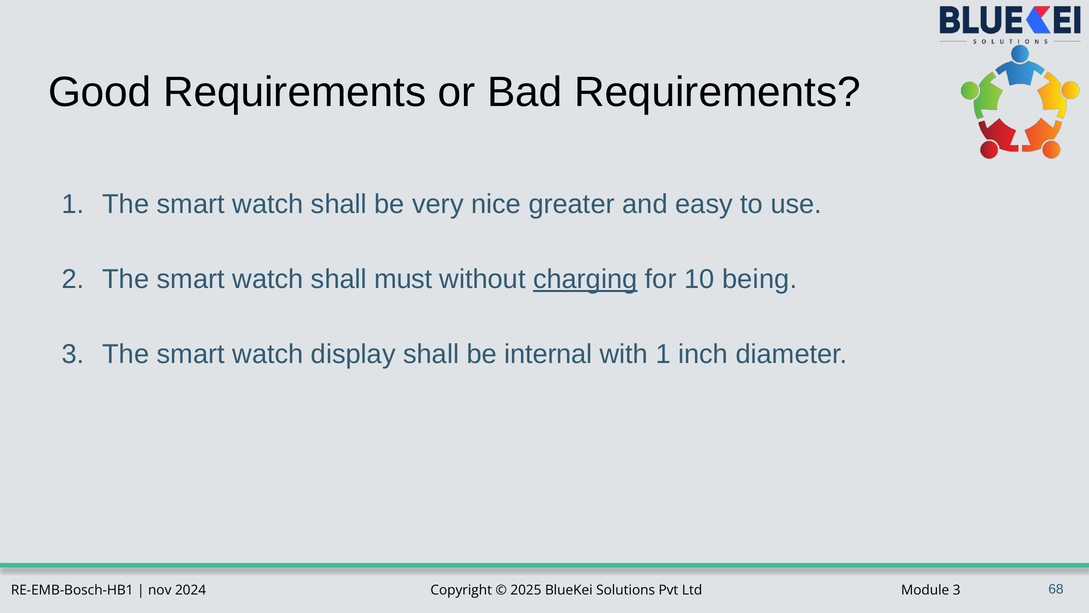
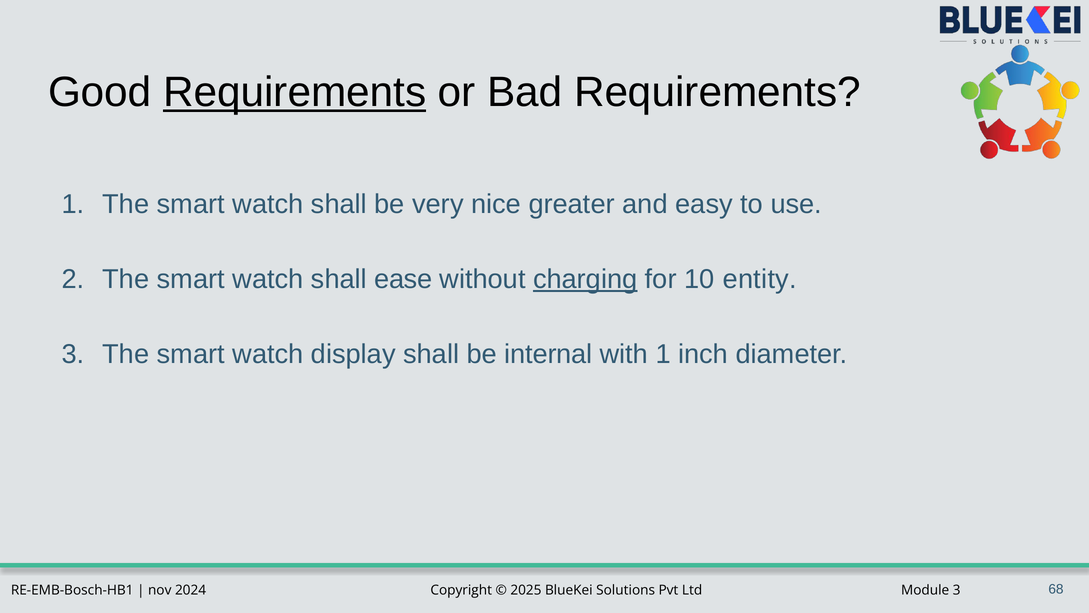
Requirements at (295, 92) underline: none -> present
must: must -> ease
being: being -> entity
